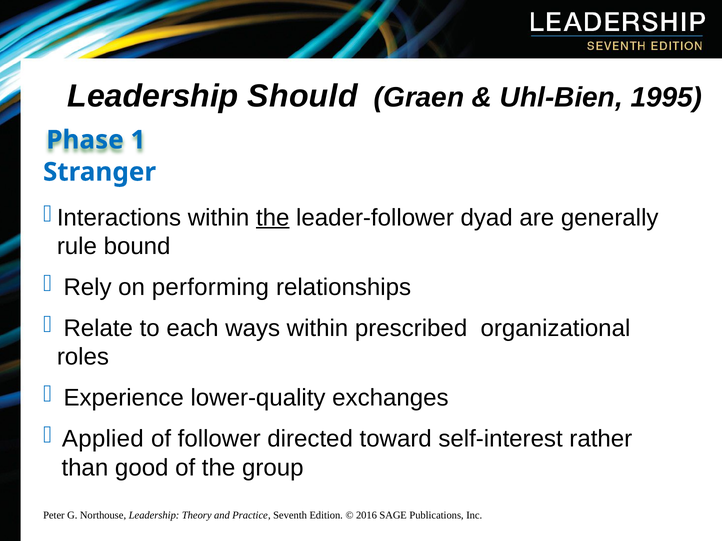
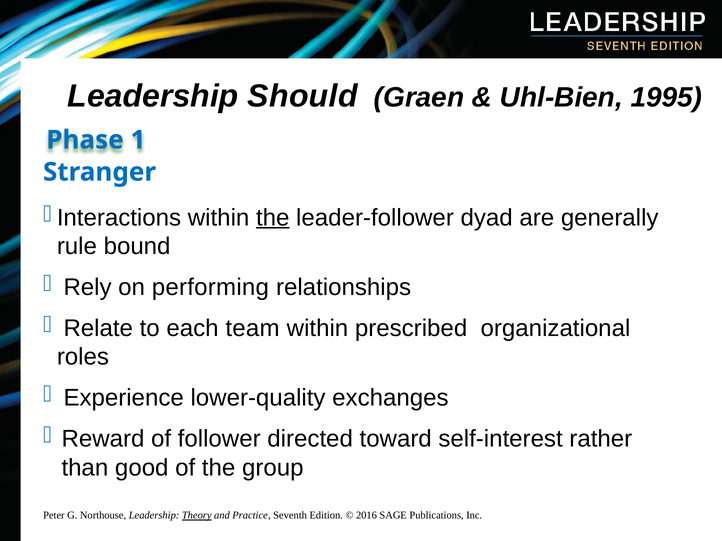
ways: ways -> team
Applied: Applied -> Reward
Theory underline: none -> present
